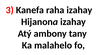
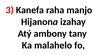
raha izahay: izahay -> manjo
